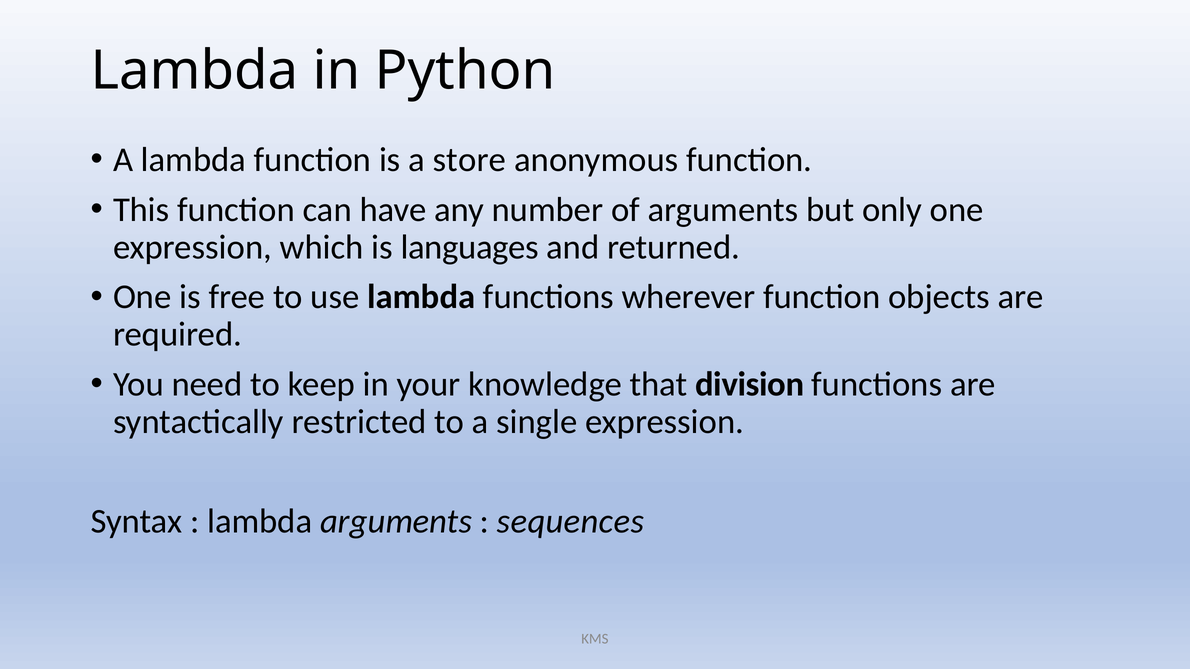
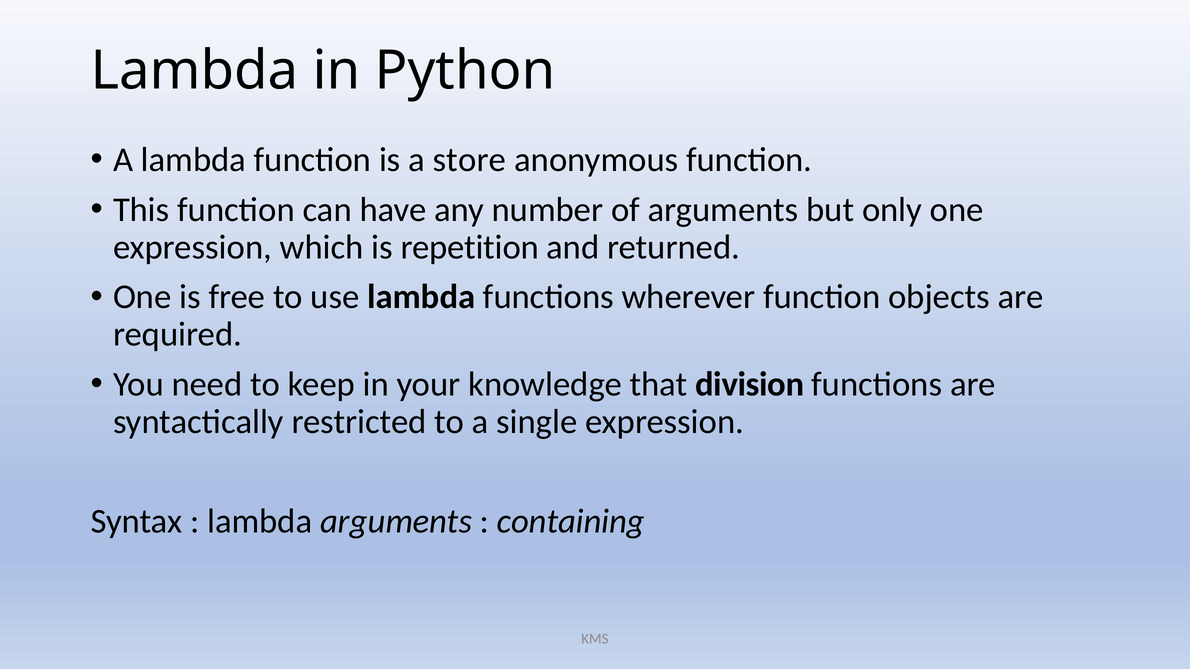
languages: languages -> repetition
sequences: sequences -> containing
